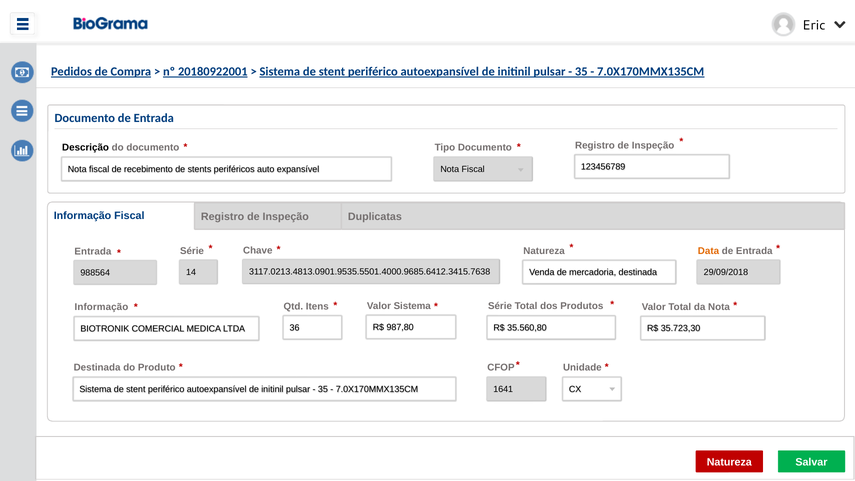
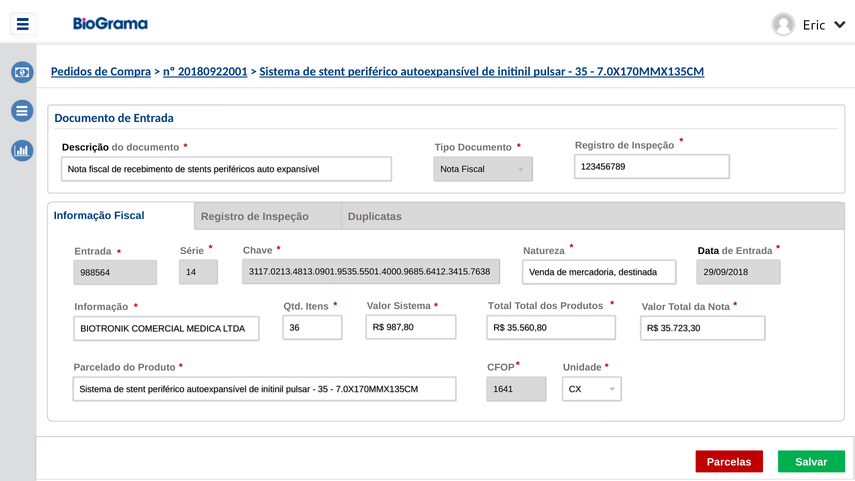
Data colour: orange -> black
Série at (500, 306): Série -> Total
Destinada at (97, 368): Destinada -> Parcelado
Natureza at (729, 462): Natureza -> Parcelas
